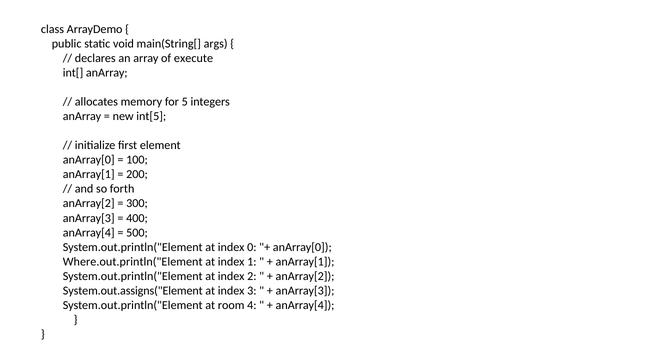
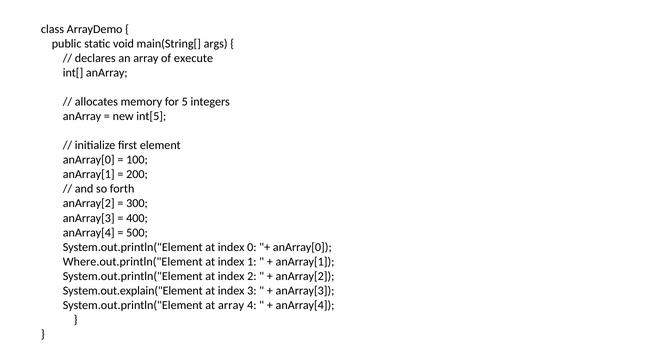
System.out.assigns("Element: System.out.assigns("Element -> System.out.explain("Element
at room: room -> array
